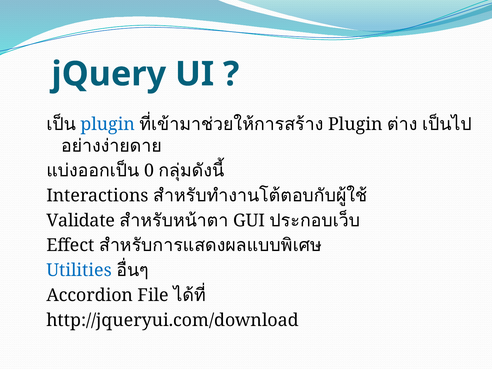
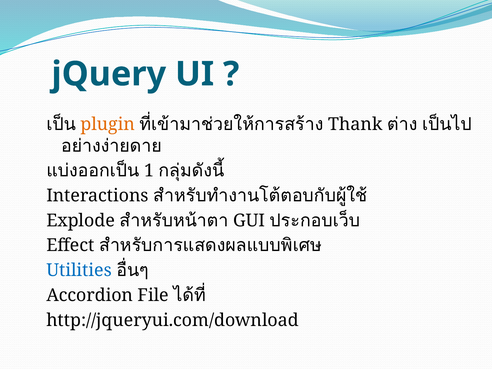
plugin at (108, 124) colour: blue -> orange
Plugin at (355, 124): Plugin -> Thank
0: 0 -> 1
Validate: Validate -> Explode
